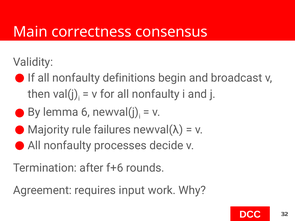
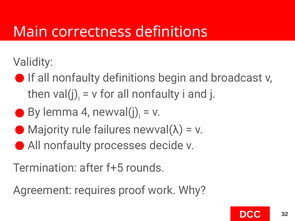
correctness consensus: consensus -> definitions
6: 6 -> 4
f+6: f+6 -> f+5
input: input -> proof
